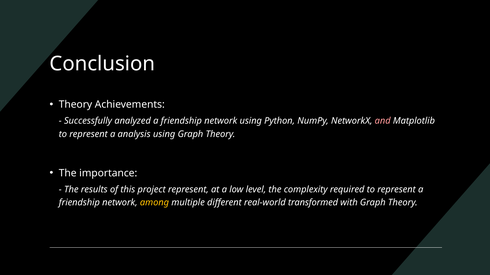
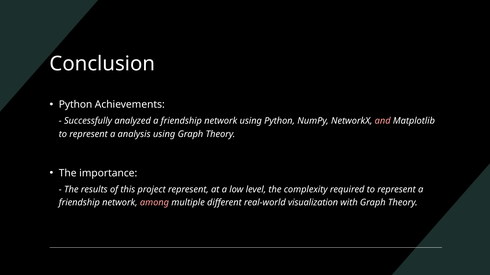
Theory at (75, 105): Theory -> Python
among colour: yellow -> pink
transformed: transformed -> visualization
